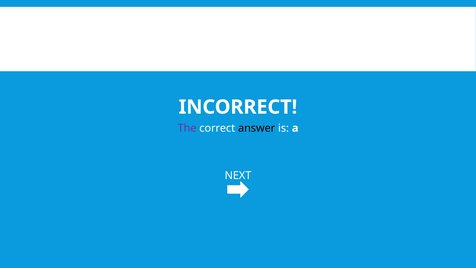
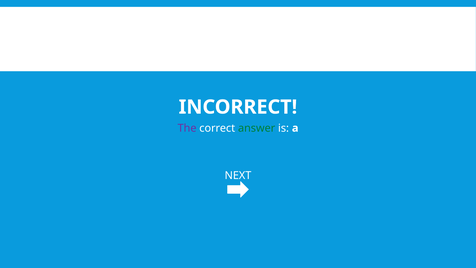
answer colour: black -> green
